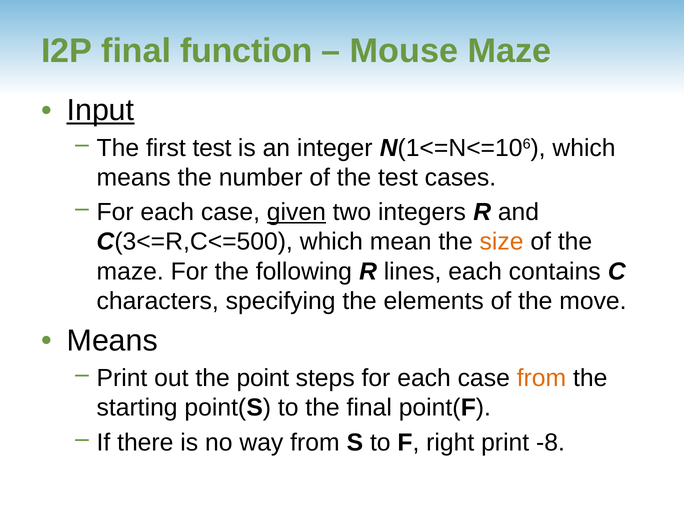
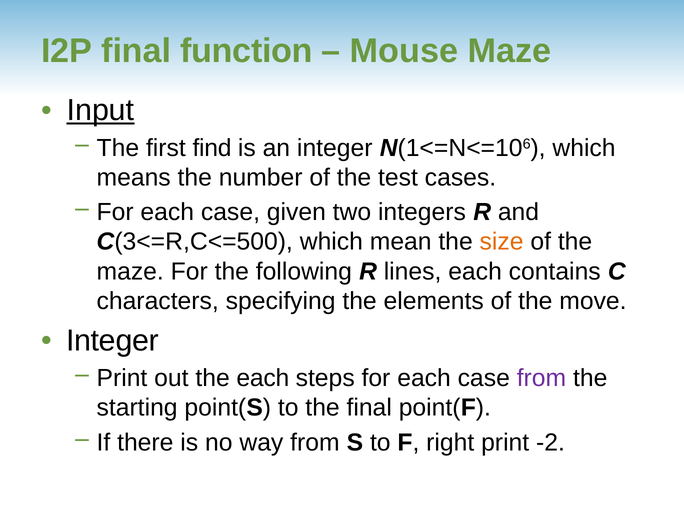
first test: test -> find
given underline: present -> none
Means at (112, 341): Means -> Integer
the point: point -> each
from at (541, 378) colour: orange -> purple
-8: -8 -> -2
